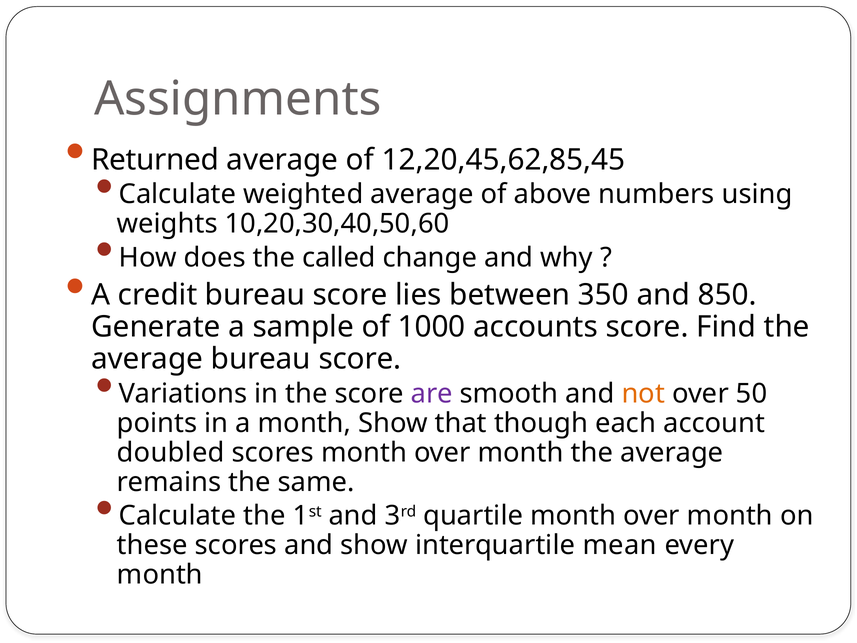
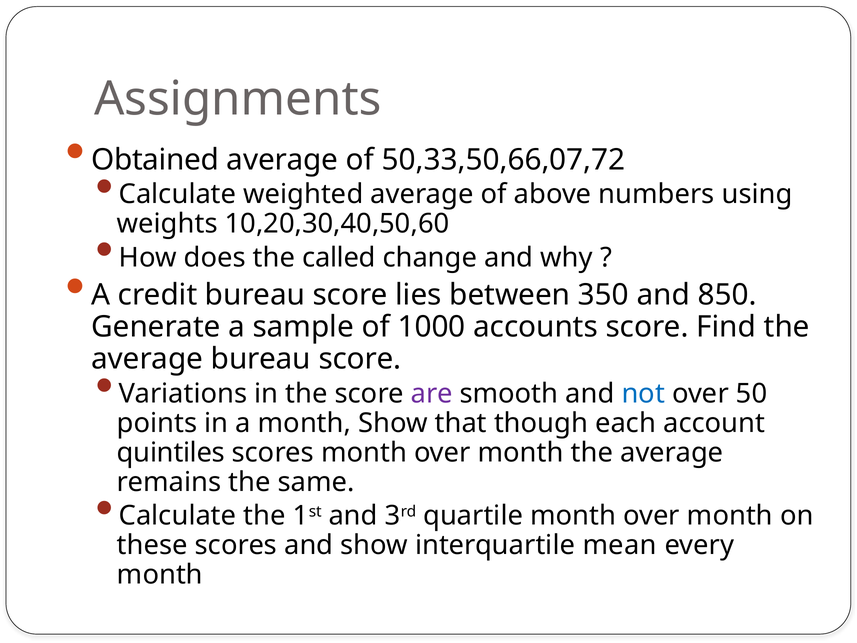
Returned: Returned -> Obtained
12,20,45,62,85,45: 12,20,45,62,85,45 -> 50,33,50,66,07,72
not colour: orange -> blue
doubled: doubled -> quintiles
